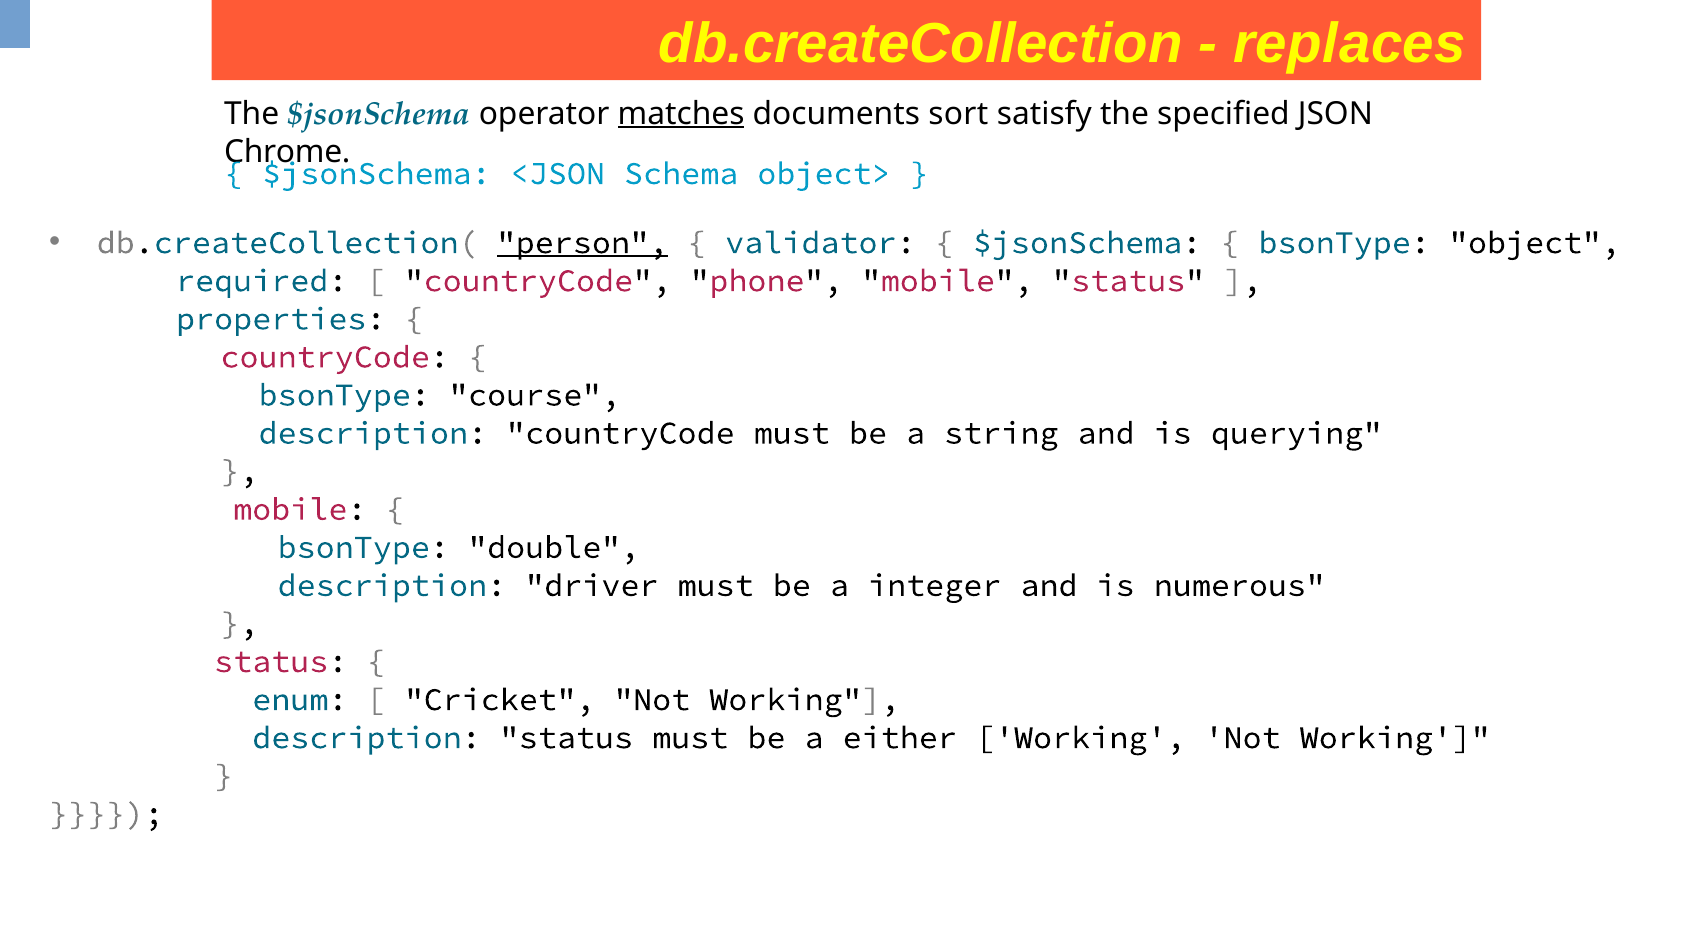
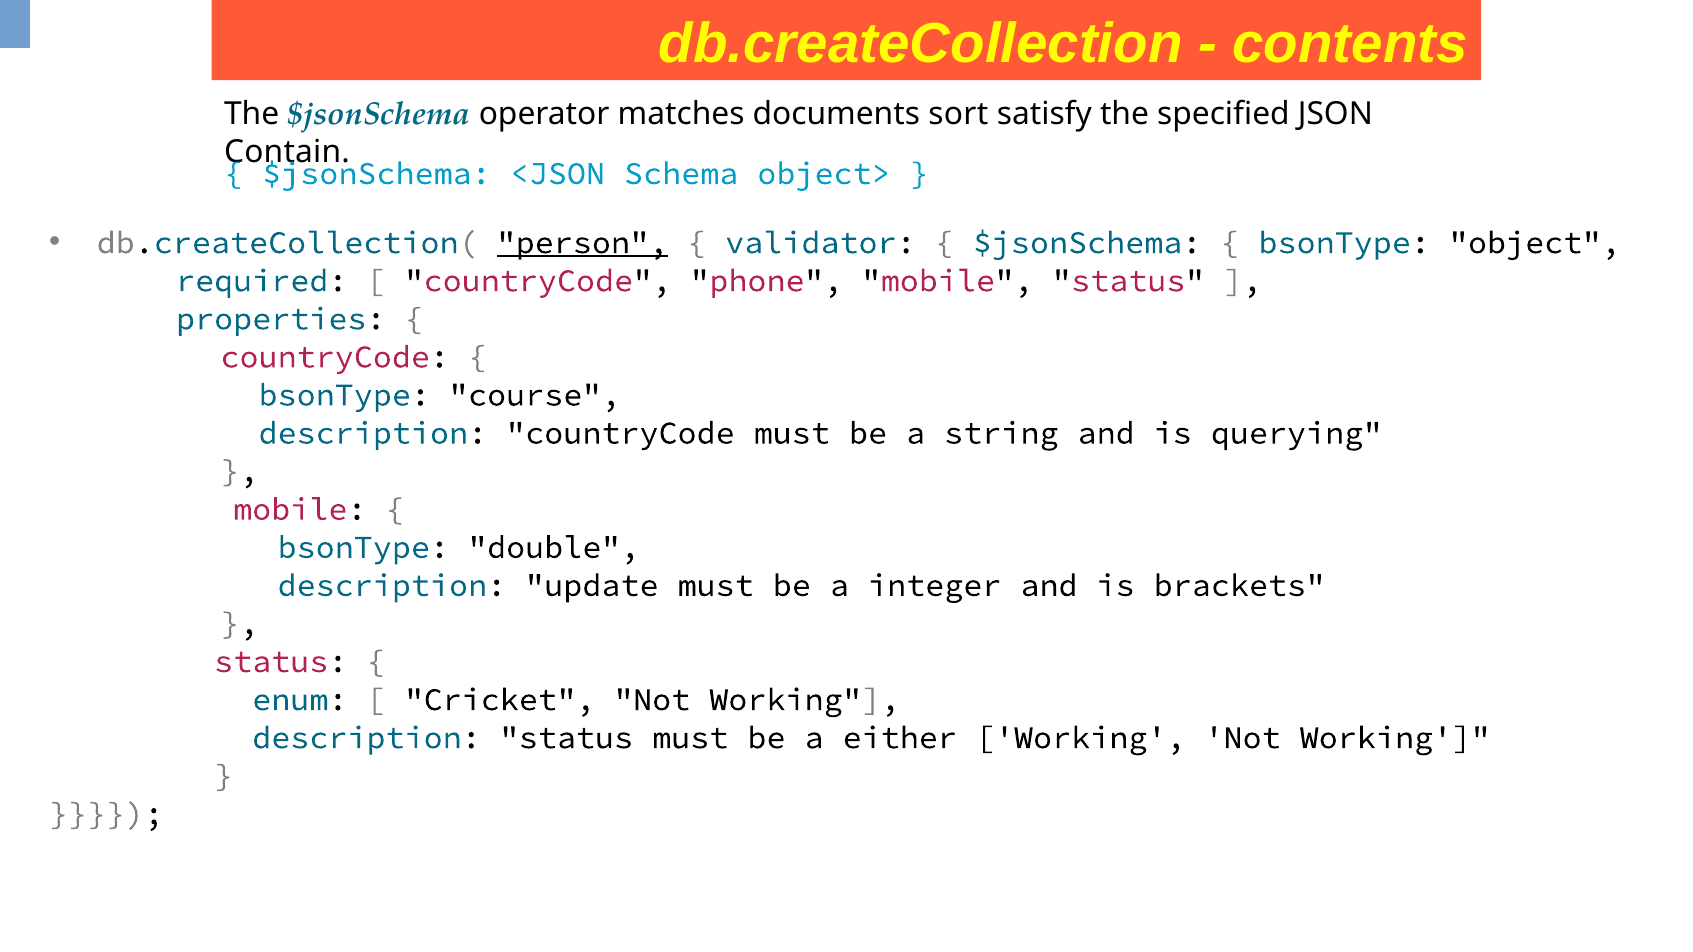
replaces: replaces -> contents
matches underline: present -> none
Chrome: Chrome -> Contain
driver: driver -> update
numerous: numerous -> brackets
